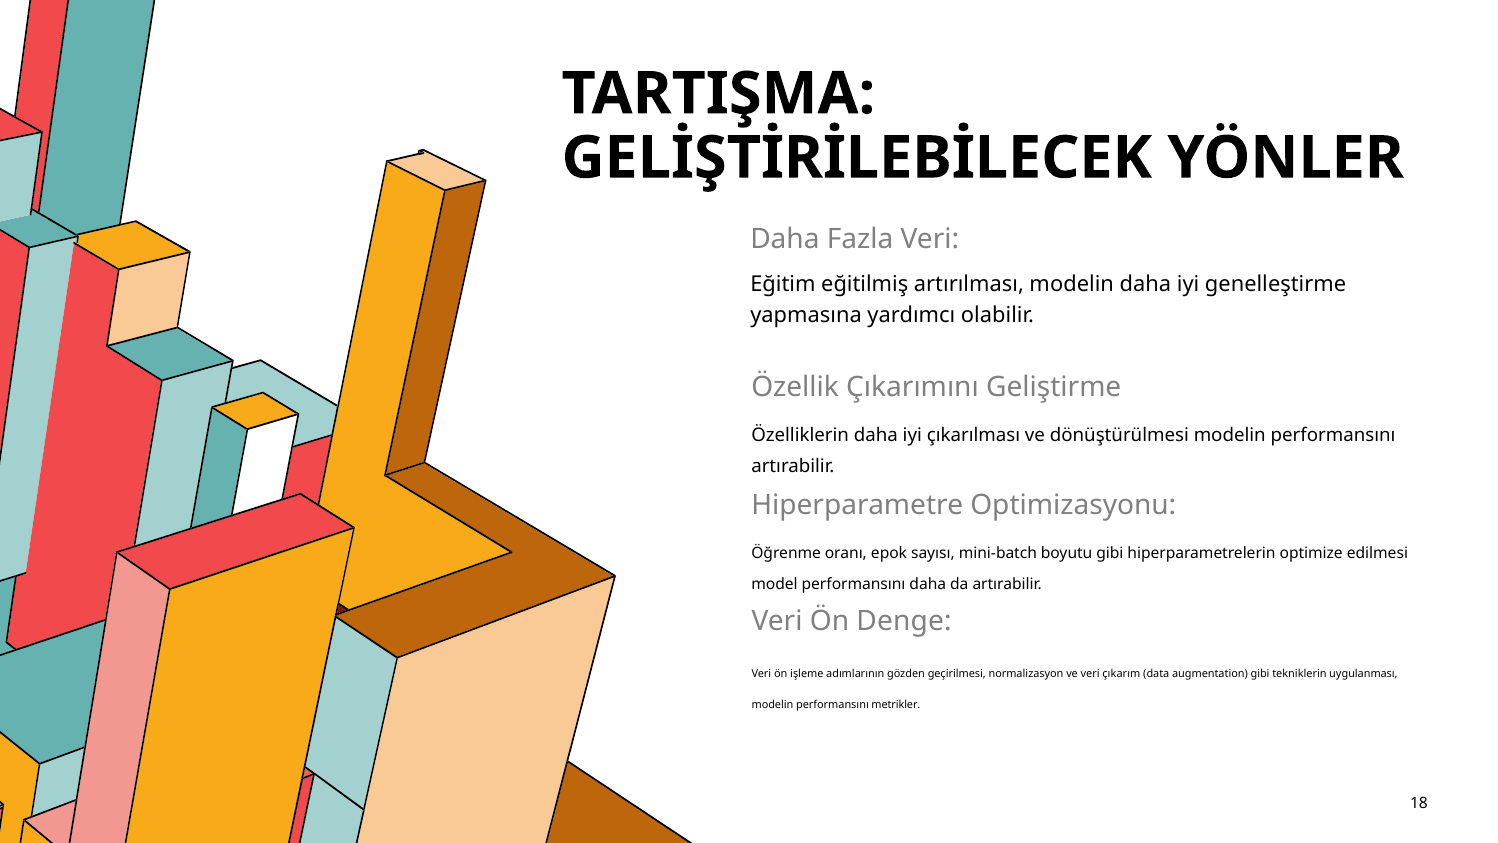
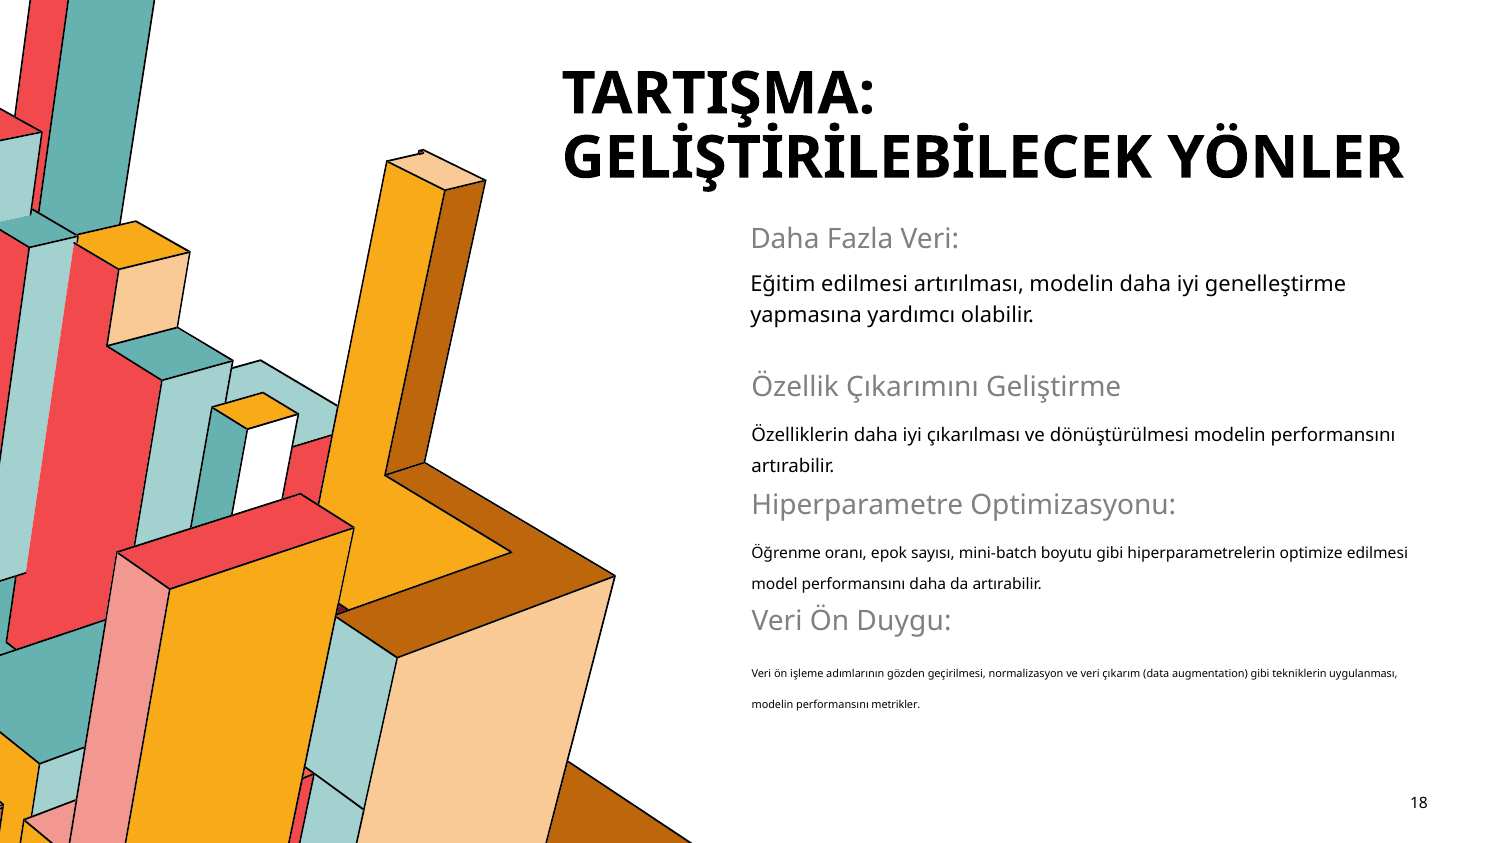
Eğitim eğitilmiş: eğitilmiş -> edilmesi
Denge: Denge -> Duygu
